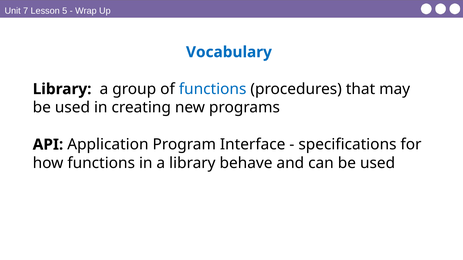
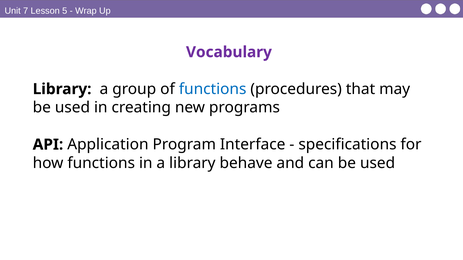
Vocabulary colour: blue -> purple
